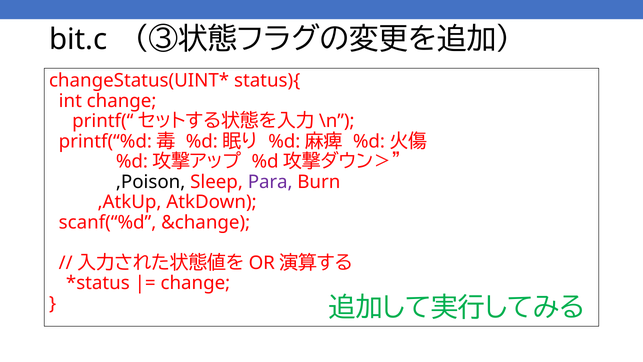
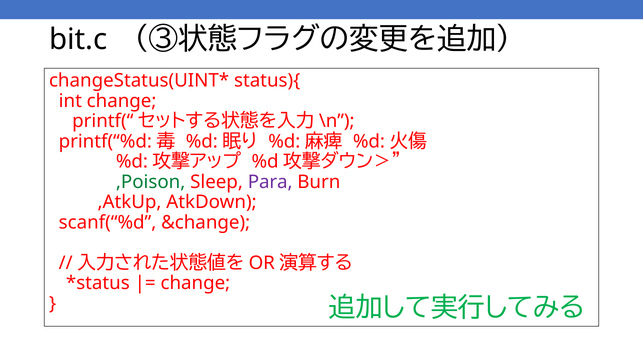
,Poison colour: black -> green
